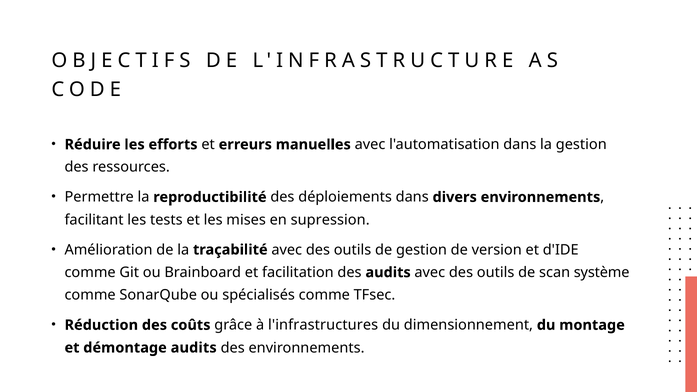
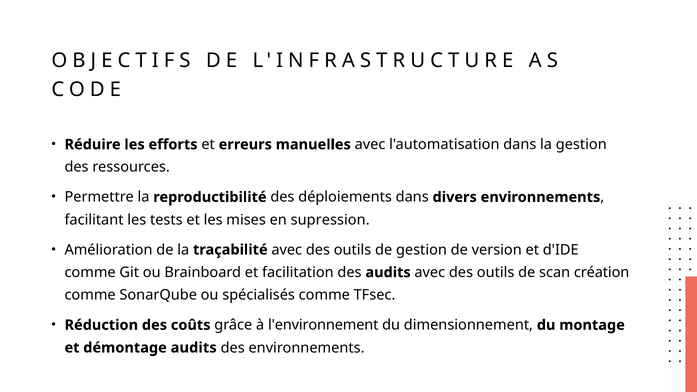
système: système -> création
l'infrastructures: l'infrastructures -> l'environnement
